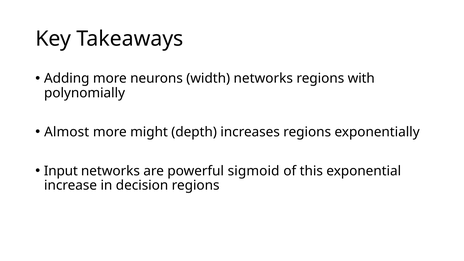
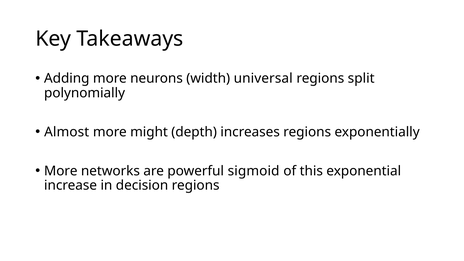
width networks: networks -> universal
with: with -> split
Input at (61, 171): Input -> More
